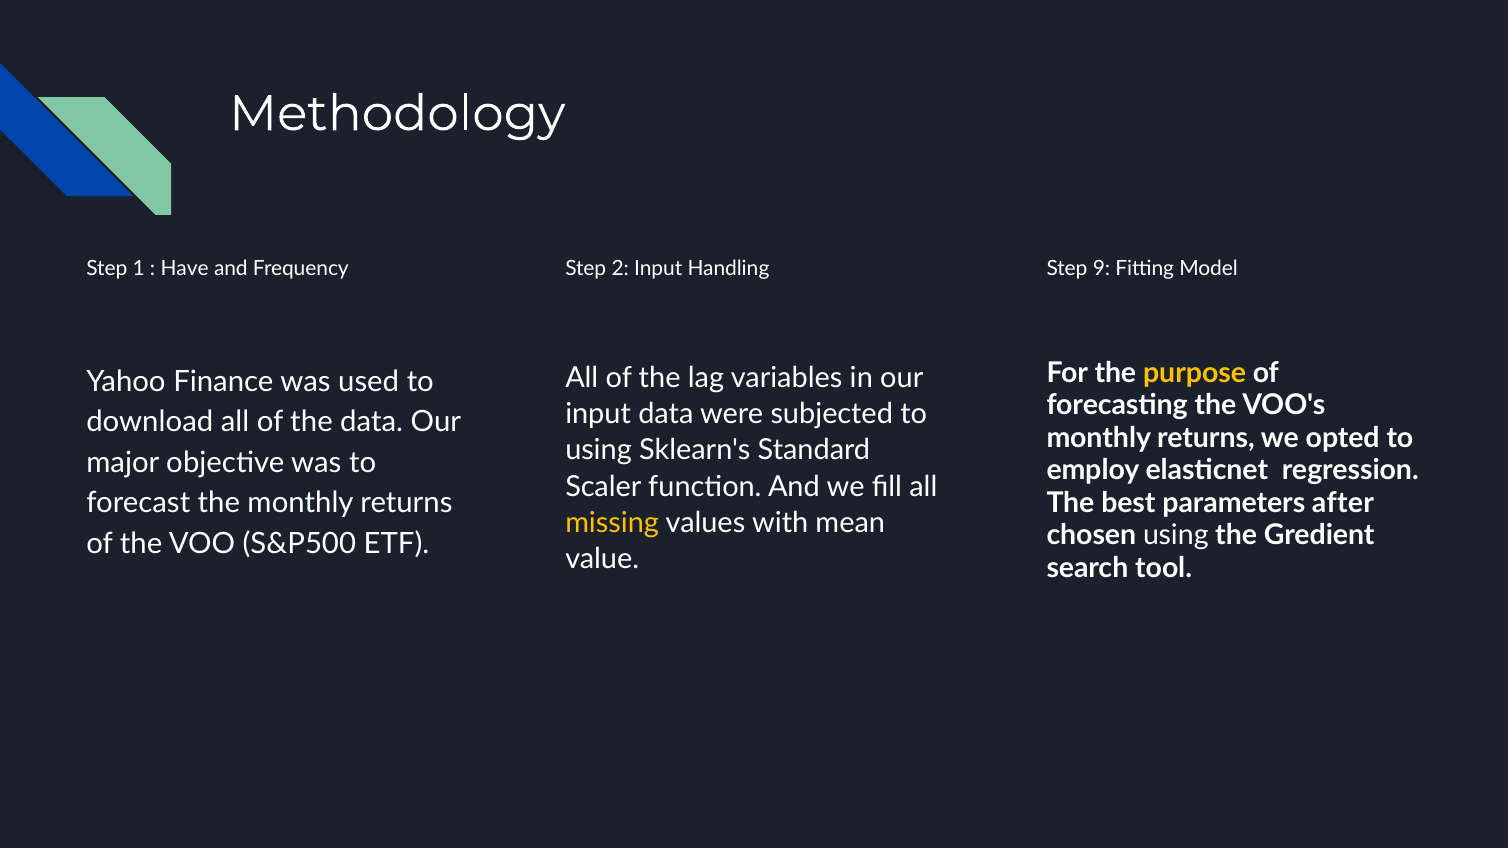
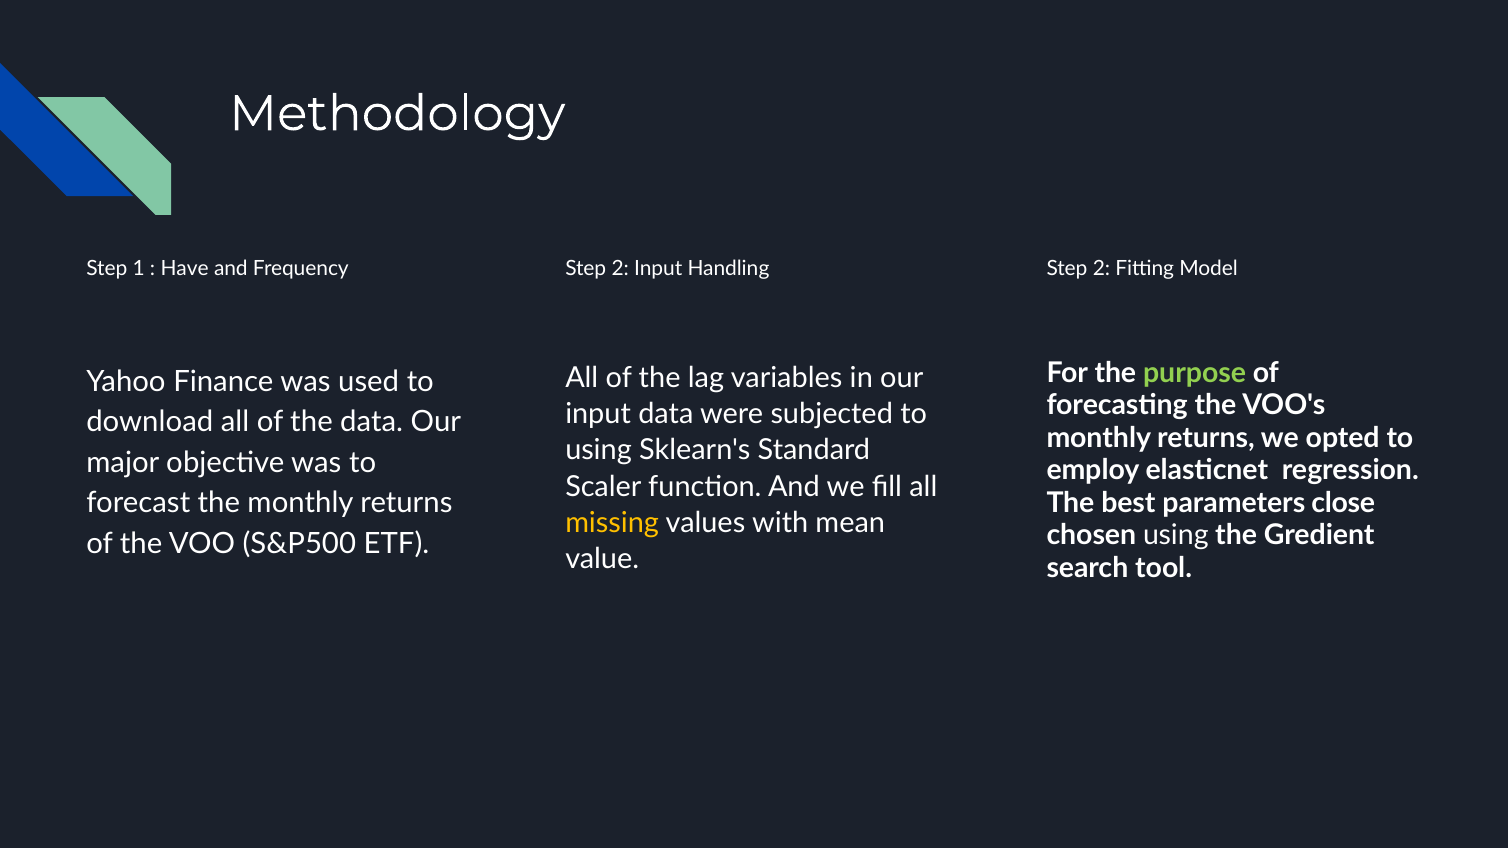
9 at (1101, 268): 9 -> 2
purpose colour: yellow -> light green
after: after -> close
